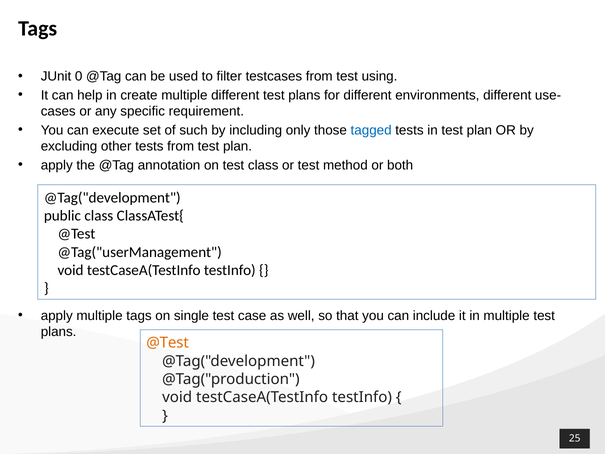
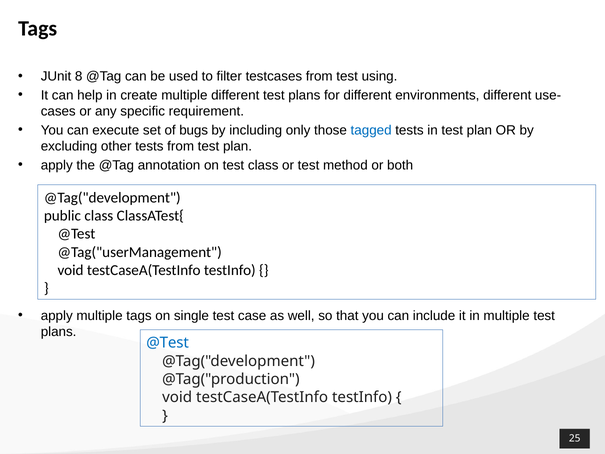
0: 0 -> 8
such: such -> bugs
@Test at (168, 343) colour: orange -> blue
